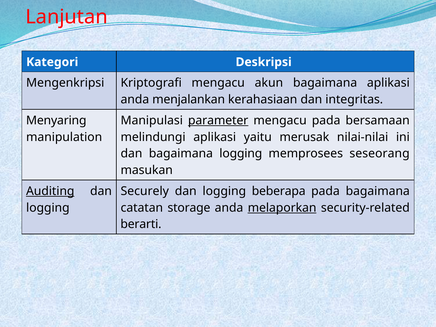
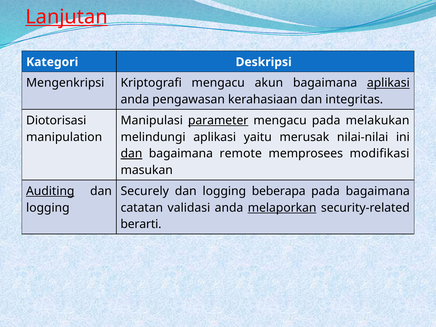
Lanjutan underline: none -> present
aplikasi at (388, 83) underline: none -> present
menjalankan: menjalankan -> pengawasan
Menyaring: Menyaring -> Diotorisasi
bersamaan: bersamaan -> melakukan
dan at (131, 154) underline: none -> present
bagaimana logging: logging -> remote
seseorang: seseorang -> modifikasi
storage: storage -> validasi
